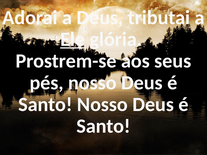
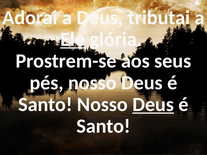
Deus at (153, 105) underline: none -> present
